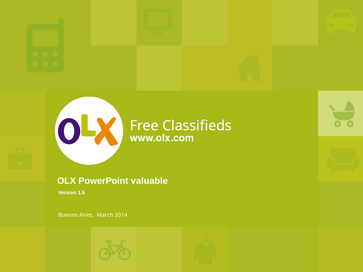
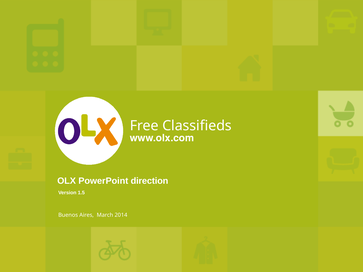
valuable: valuable -> direction
